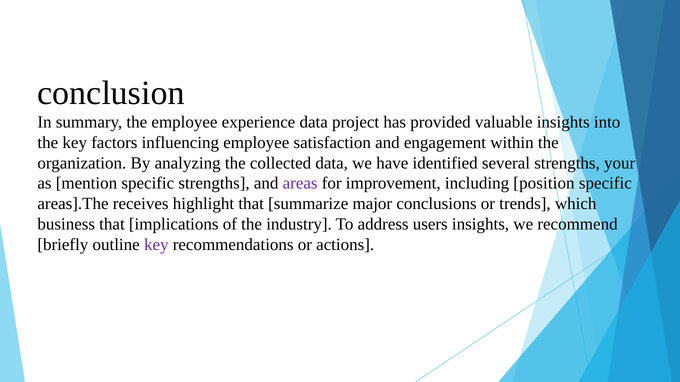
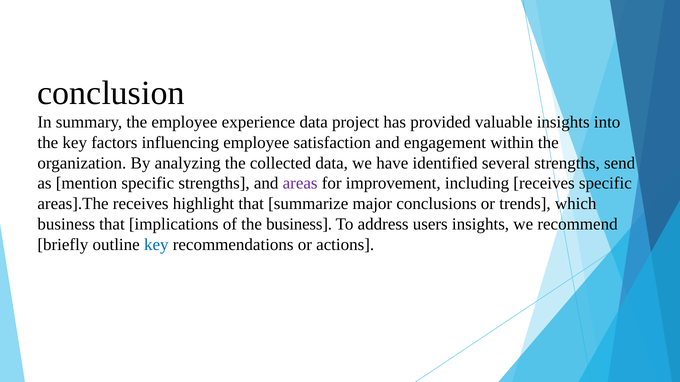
your: your -> send
including position: position -> receives
the industry: industry -> business
key at (156, 245) colour: purple -> blue
